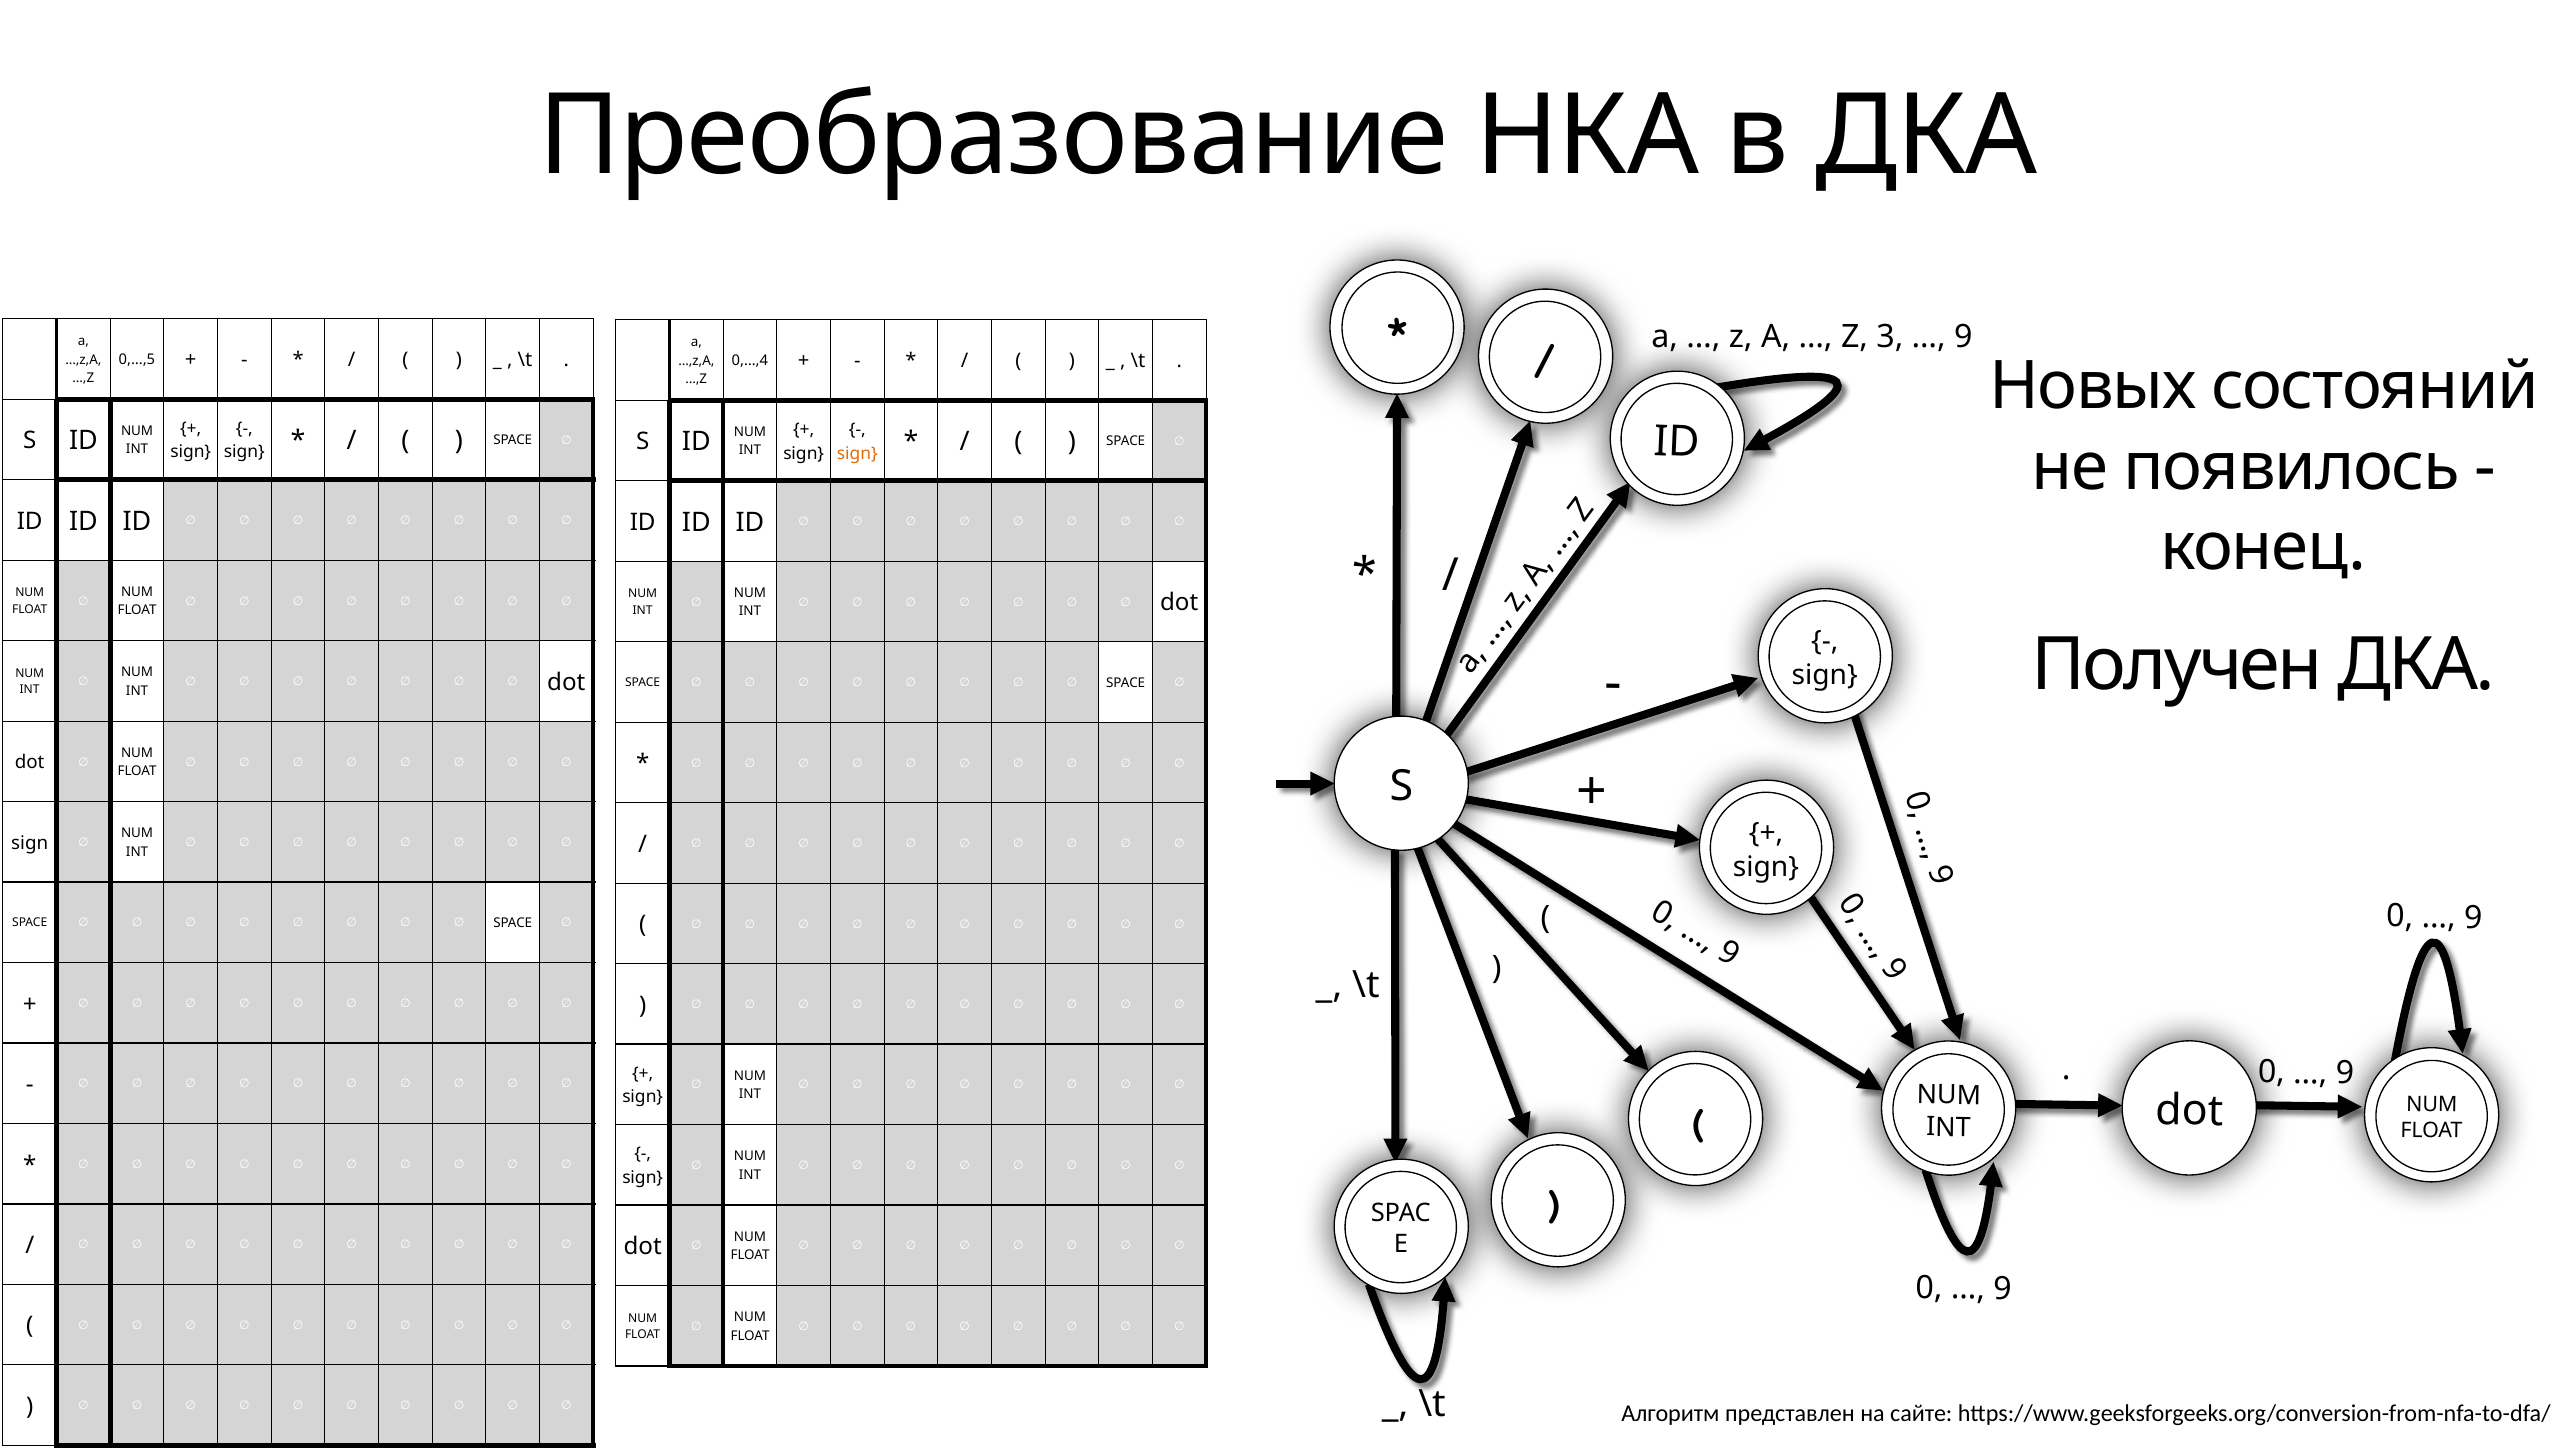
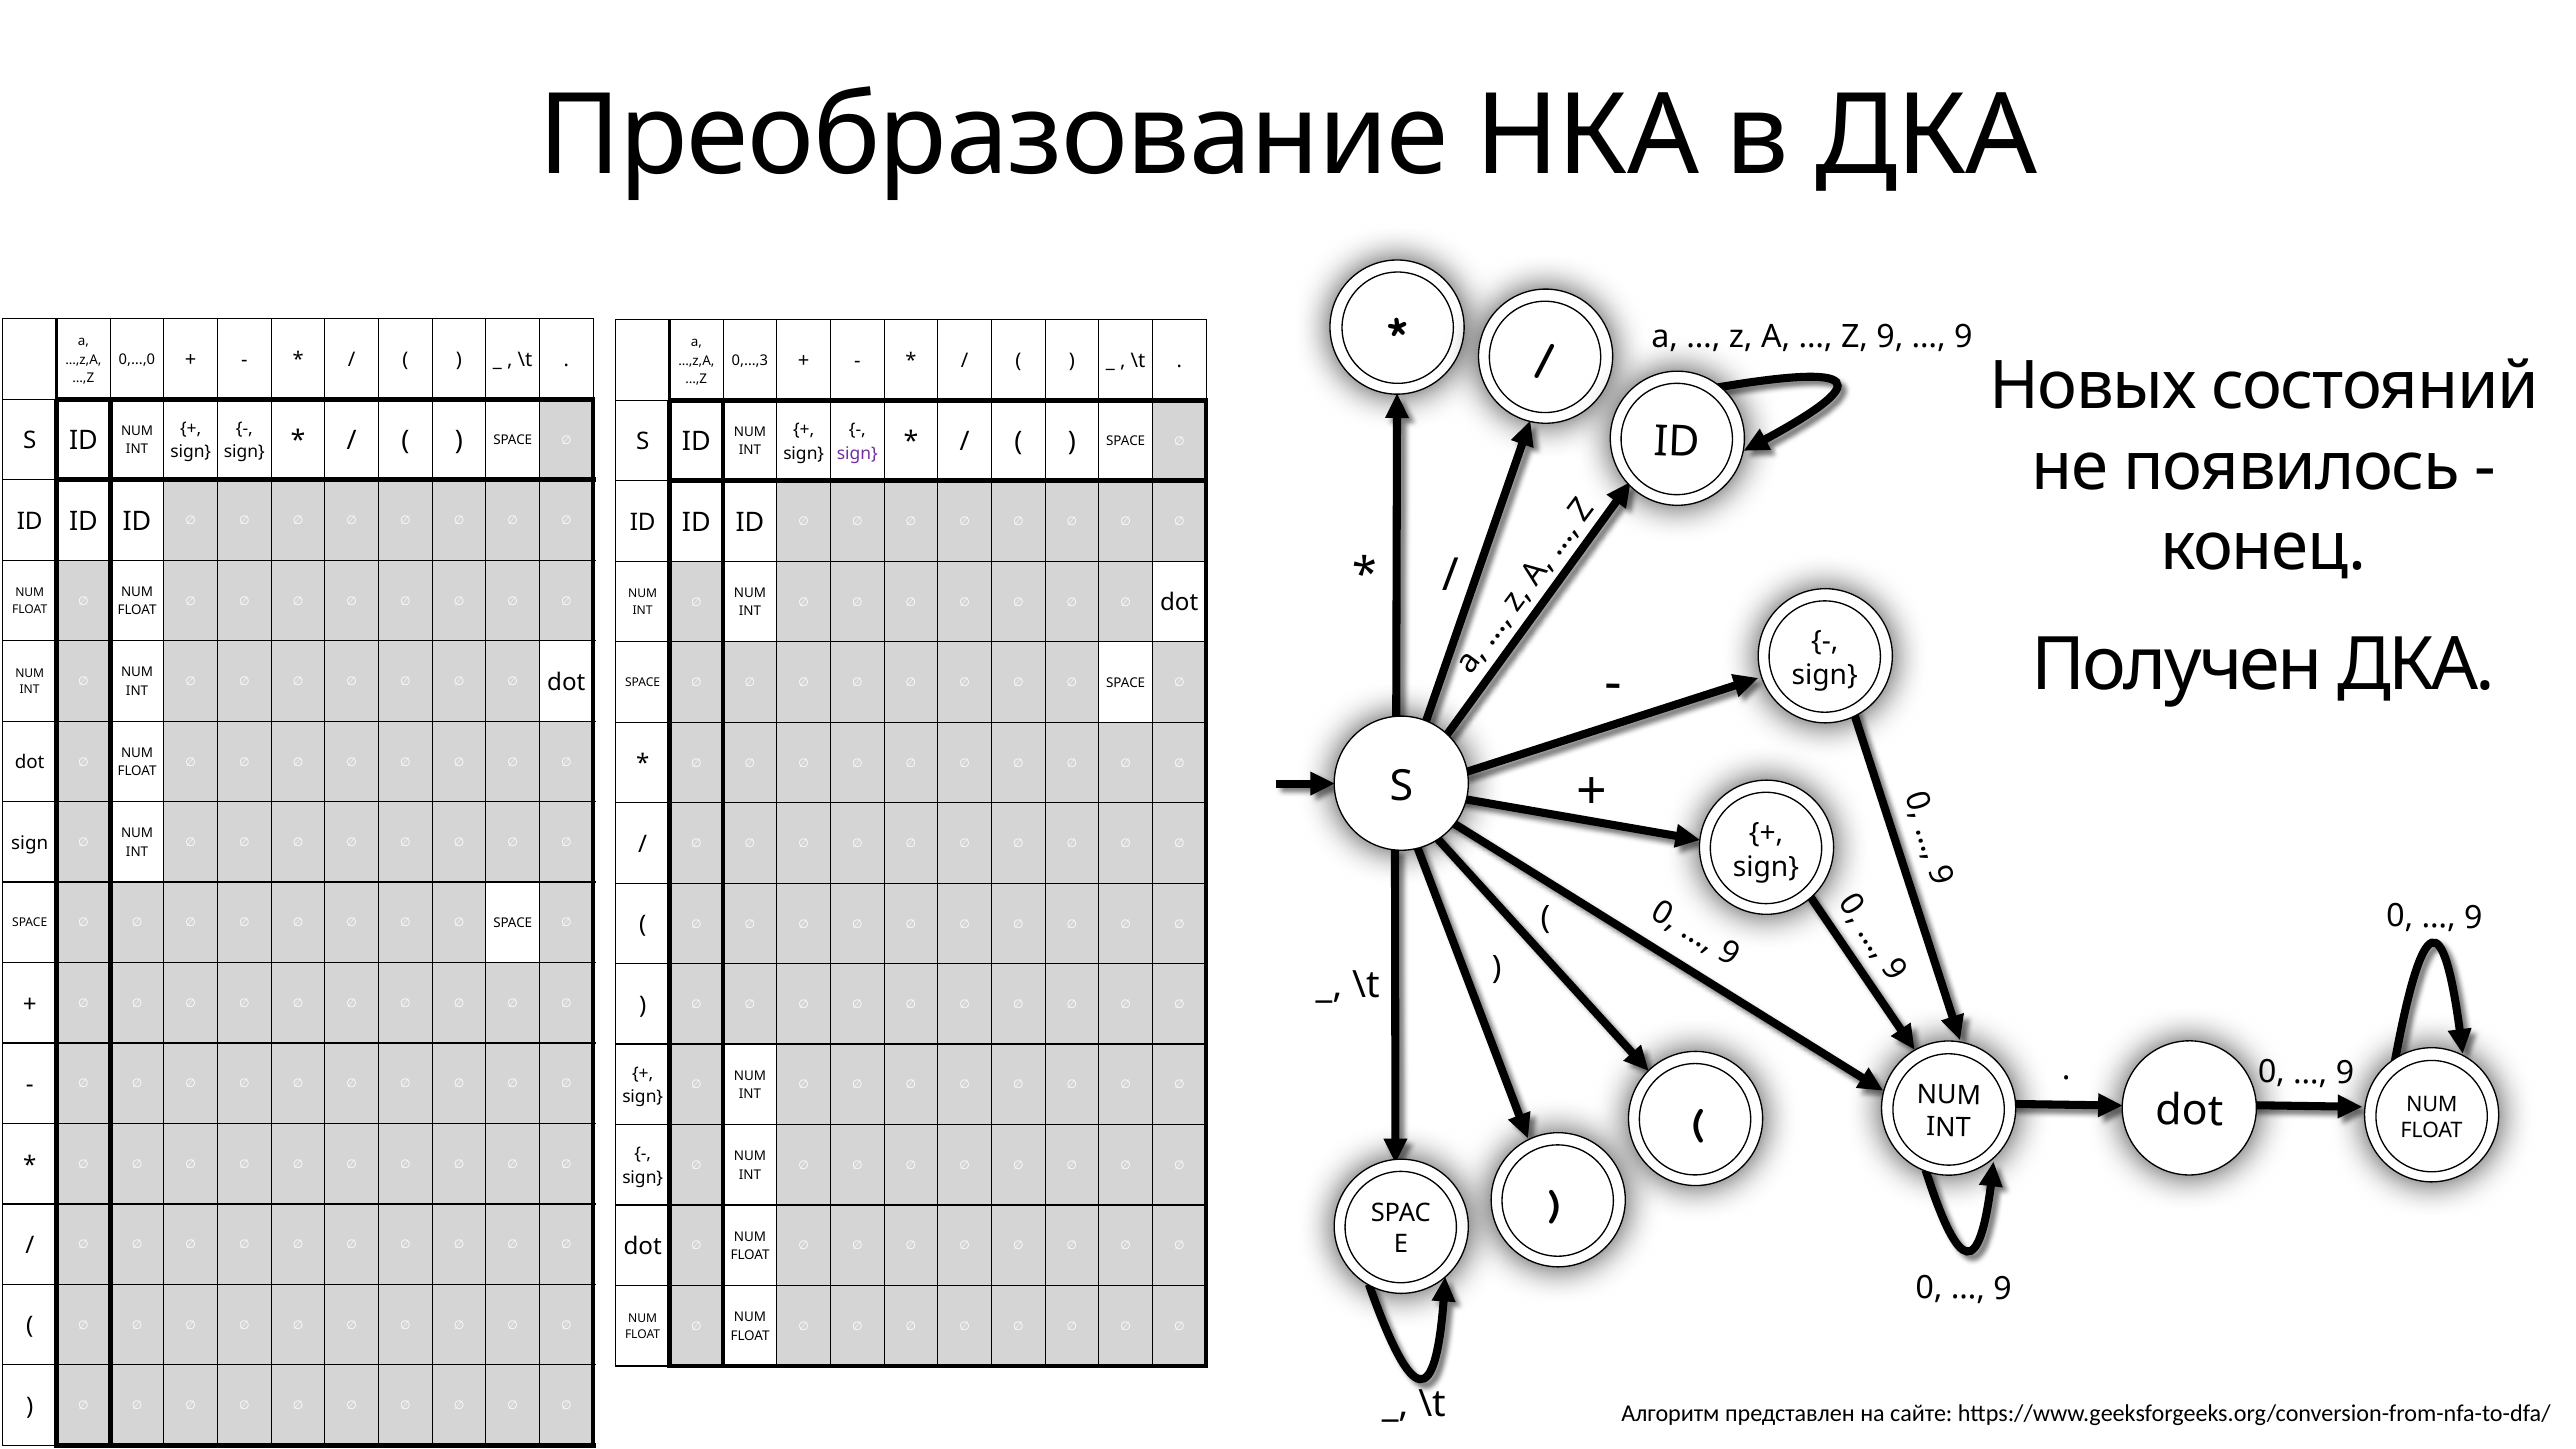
Z 3: 3 -> 9
0,…,5: 0,…,5 -> 0,…,0
0,…,4: 0,…,4 -> 0,…,3
sign at (857, 453) colour: orange -> purple
